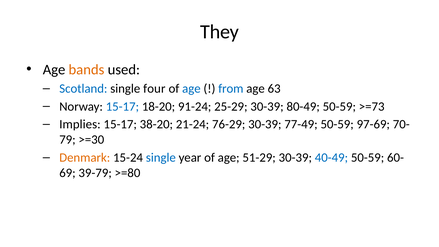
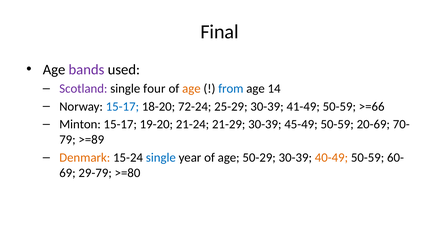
They: They -> Final
bands colour: orange -> purple
Scotland colour: blue -> purple
age at (191, 89) colour: blue -> orange
63: 63 -> 14
91-24: 91-24 -> 72-24
80-49: 80-49 -> 41-49
>=73: >=73 -> >=66
Implies: Implies -> Minton
38-20: 38-20 -> 19-20
76-29: 76-29 -> 21-29
77-49: 77-49 -> 45-49
97-69: 97-69 -> 20-69
>=30: >=30 -> >=89
51-29: 51-29 -> 50-29
40-49 colour: blue -> orange
39-79: 39-79 -> 29-79
